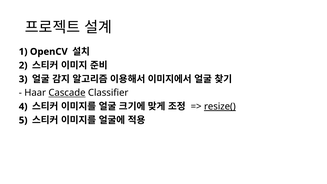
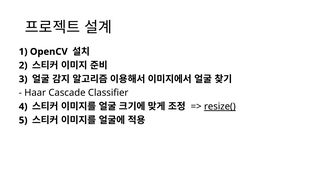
Cascade underline: present -> none
